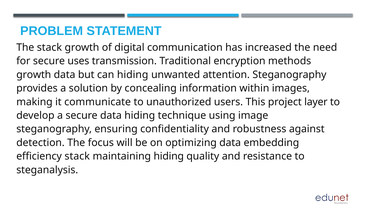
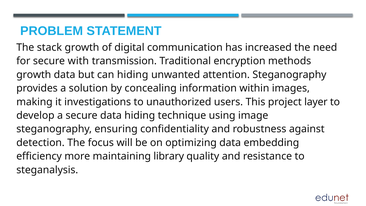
uses: uses -> with
communicate: communicate -> investigations
efficiency stack: stack -> more
maintaining hiding: hiding -> library
